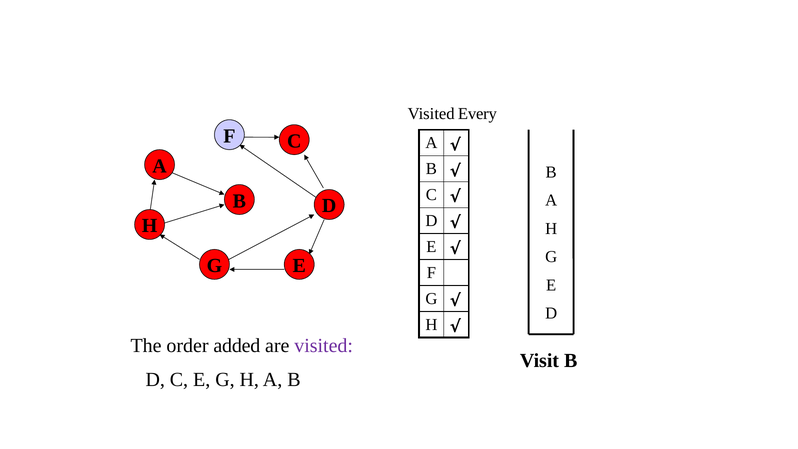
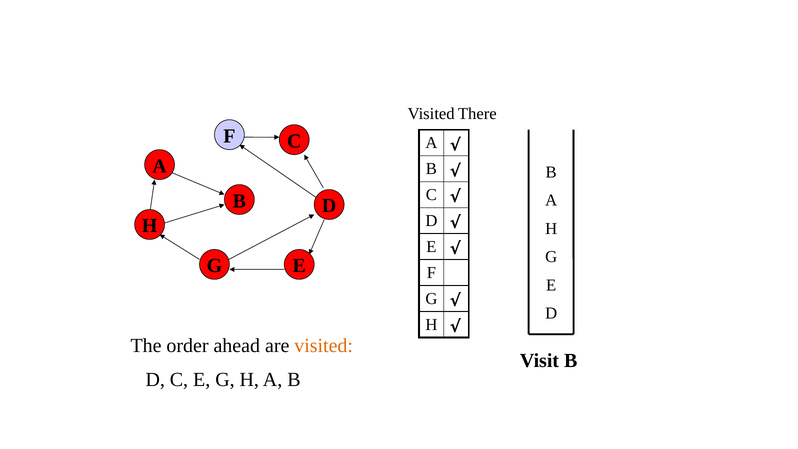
Every: Every -> There
added: added -> ahead
visited at (324, 345) colour: purple -> orange
